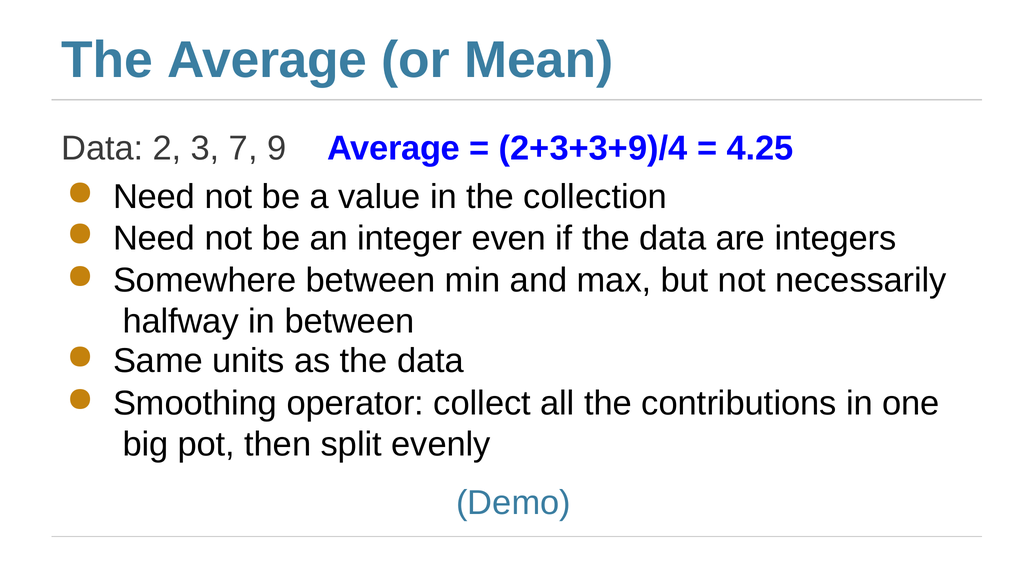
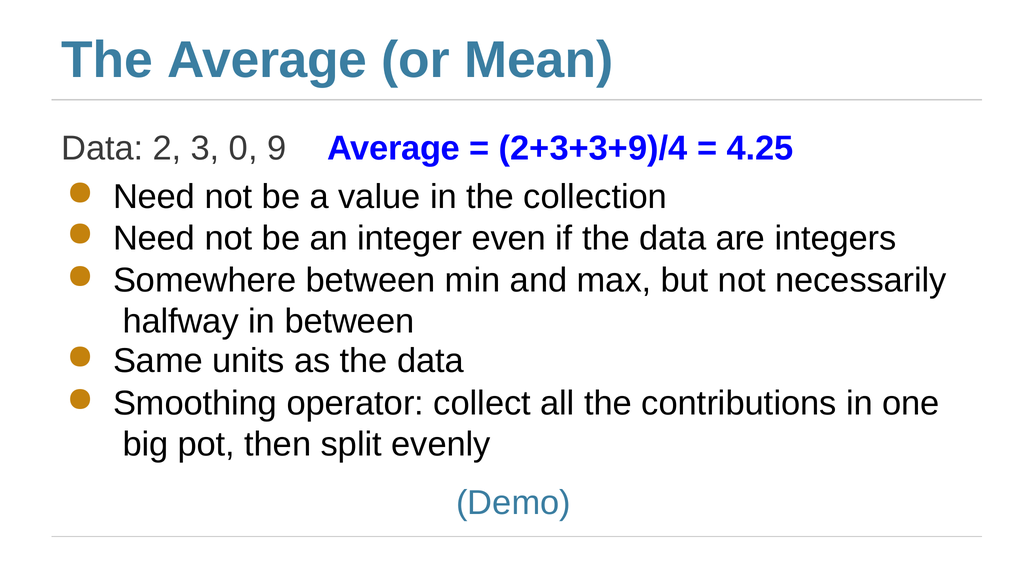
7: 7 -> 0
